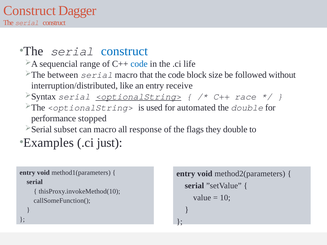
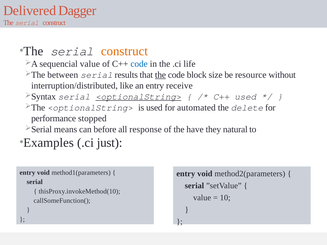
Construct at (30, 11): Construct -> Delivered
construct at (124, 51) colour: blue -> orange
sequencial range: range -> value
serial macro: macro -> results
the at (160, 75) underline: none -> present
followed: followed -> resource
C++ race: race -> used
the double: double -> delete
subset: subset -> means
can macro: macro -> before
flags: flags -> have
they double: double -> natural
